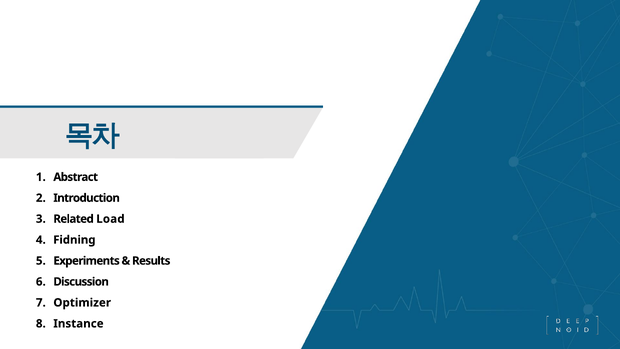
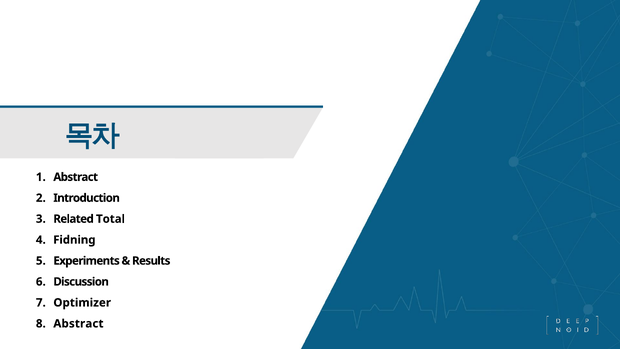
Load: Load -> Total
Instance at (78, 323): Instance -> Abstract
